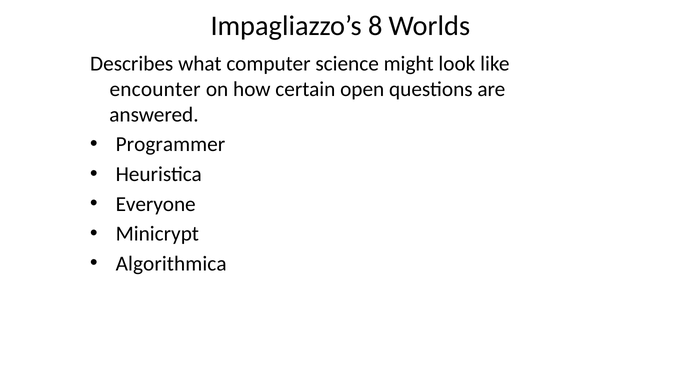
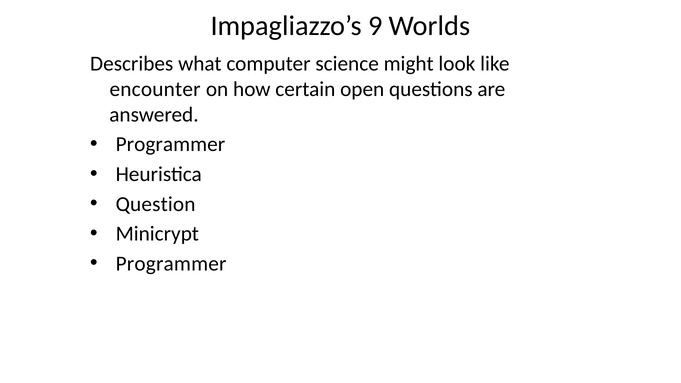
8: 8 -> 9
Everyone: Everyone -> Question
Algorithmica at (171, 264): Algorithmica -> Programmer
